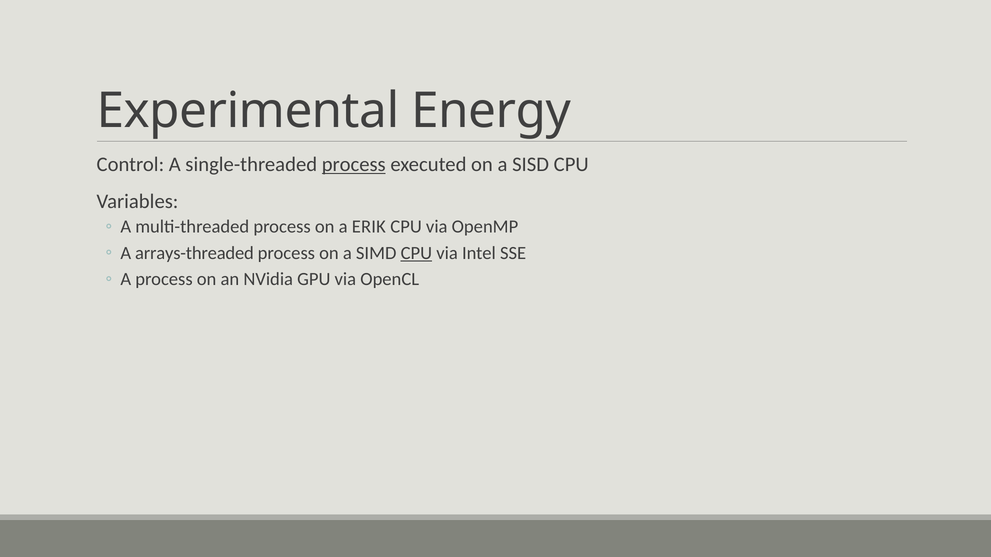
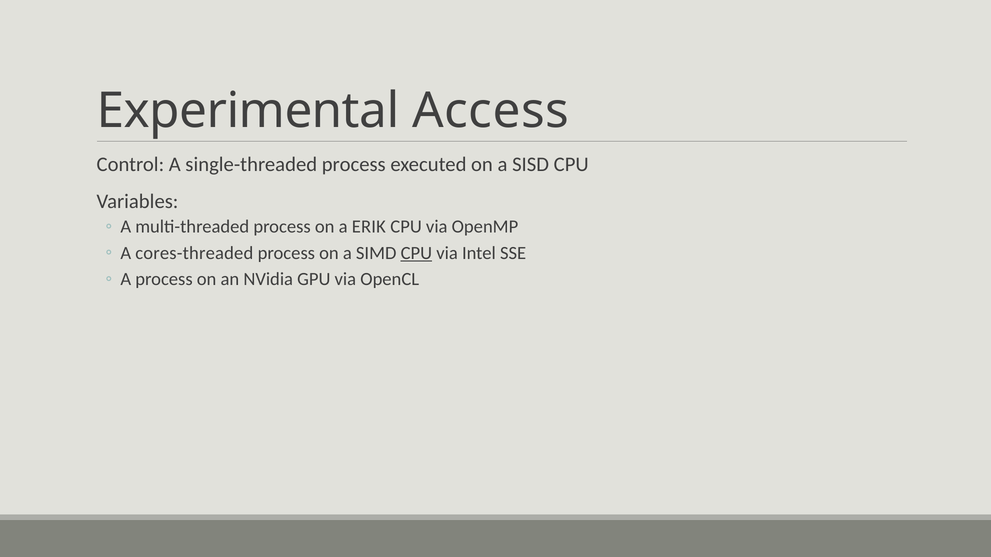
Energy: Energy -> Access
process at (354, 165) underline: present -> none
arrays-threaded: arrays-threaded -> cores-threaded
